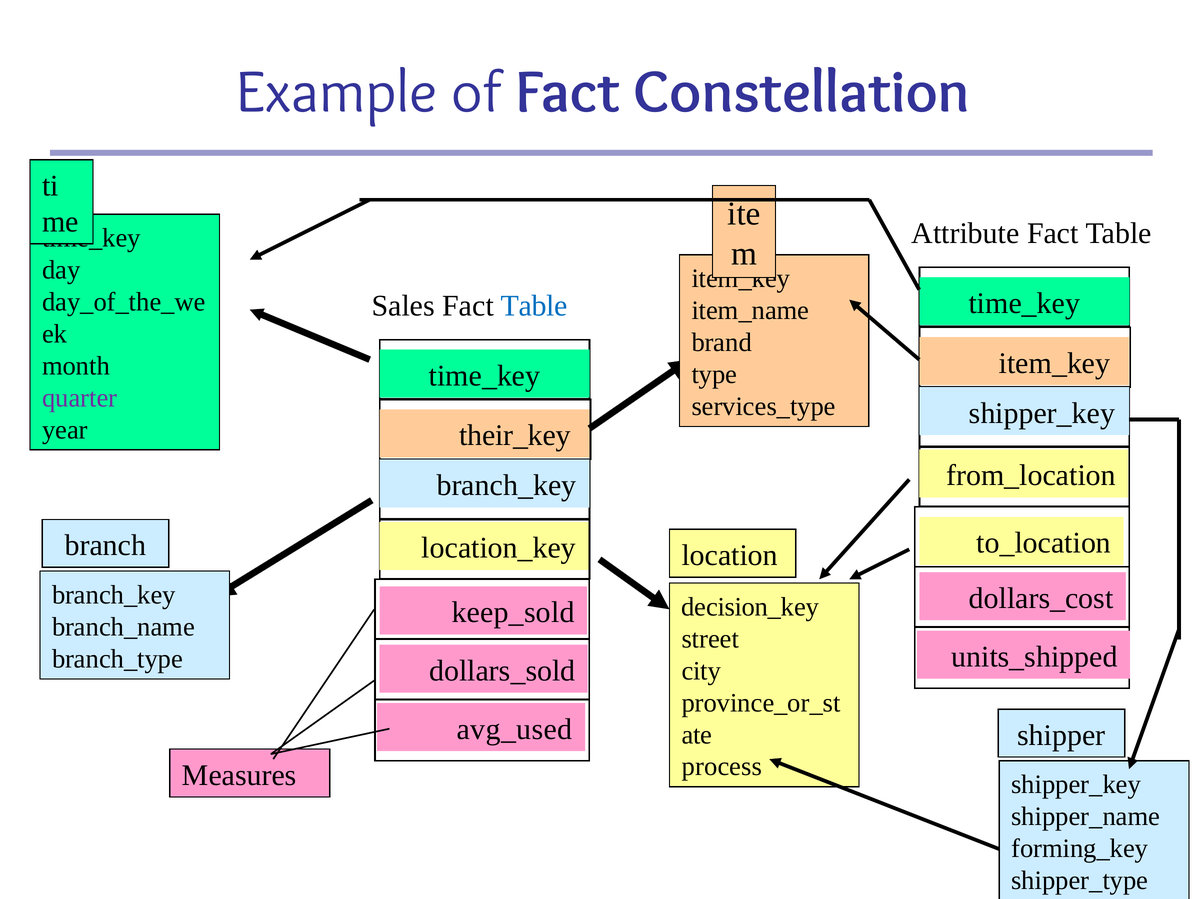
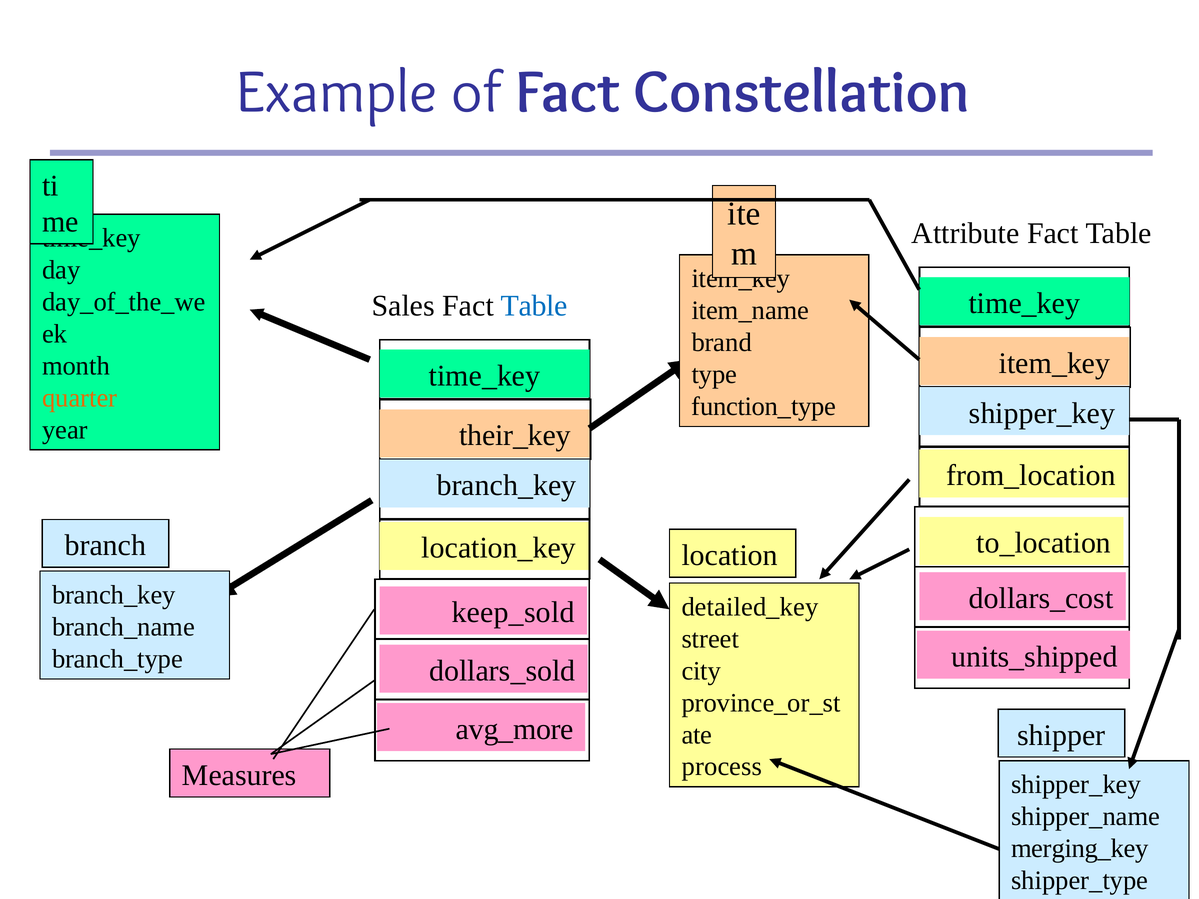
quarter colour: purple -> orange
services_type: services_type -> function_type
decision_key: decision_key -> detailed_key
avg_used: avg_used -> avg_more
forming_key: forming_key -> merging_key
